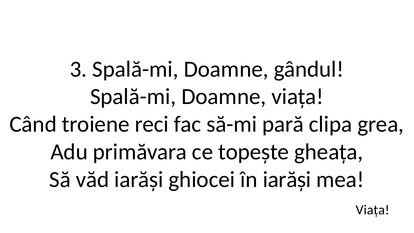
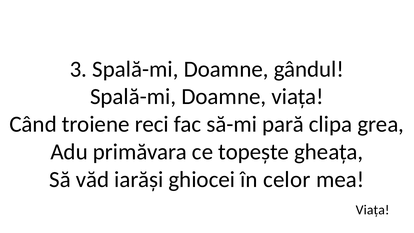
în iarăși: iarăși -> celor
